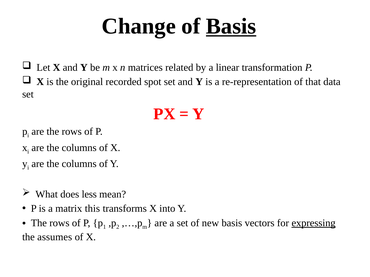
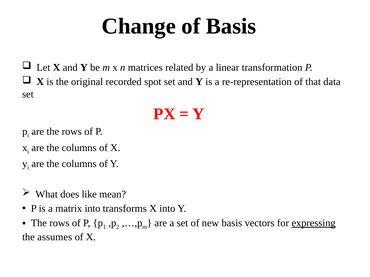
Basis at (231, 26) underline: present -> none
less: less -> like
matrix this: this -> into
